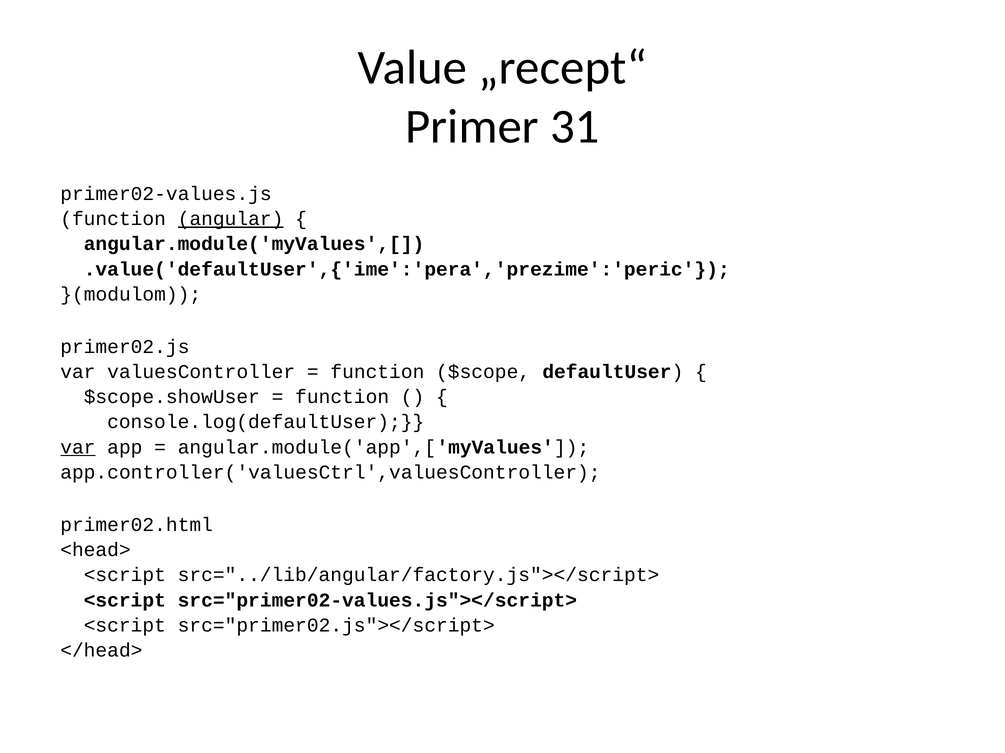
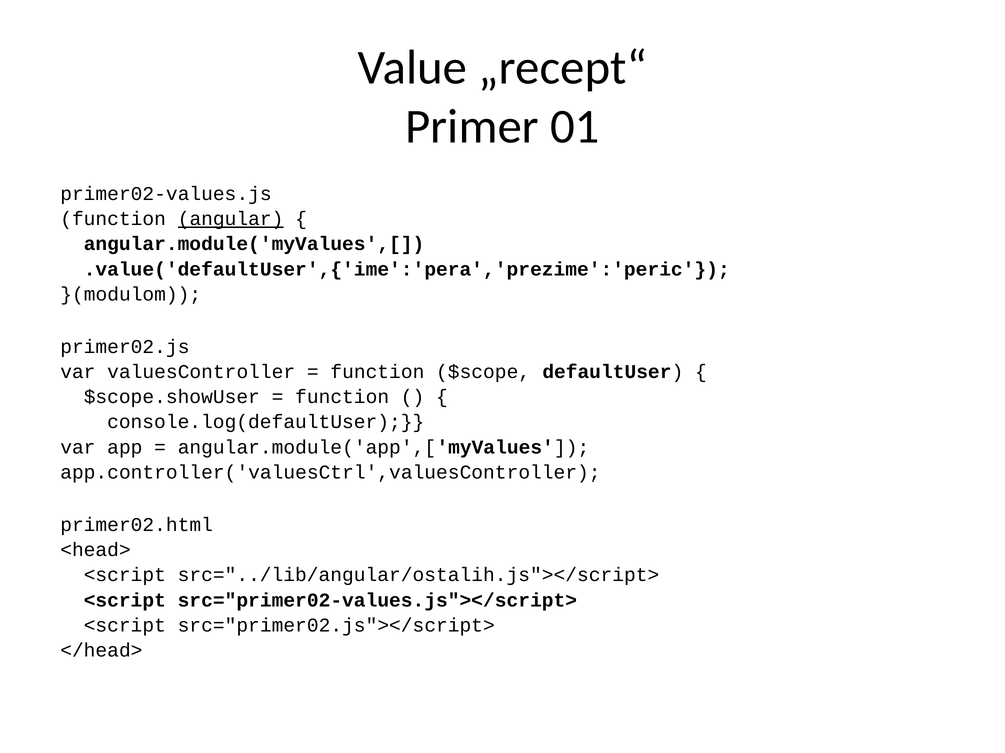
31: 31 -> 01
var at (78, 448) underline: present -> none
src="../lib/angular/factory.js"></script>: src="../lib/angular/factory.js"></script> -> src="../lib/angular/ostalih.js"></script>
